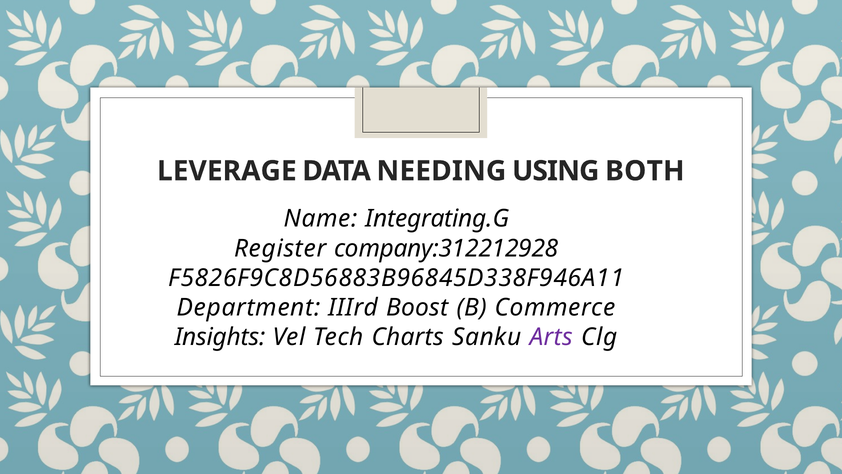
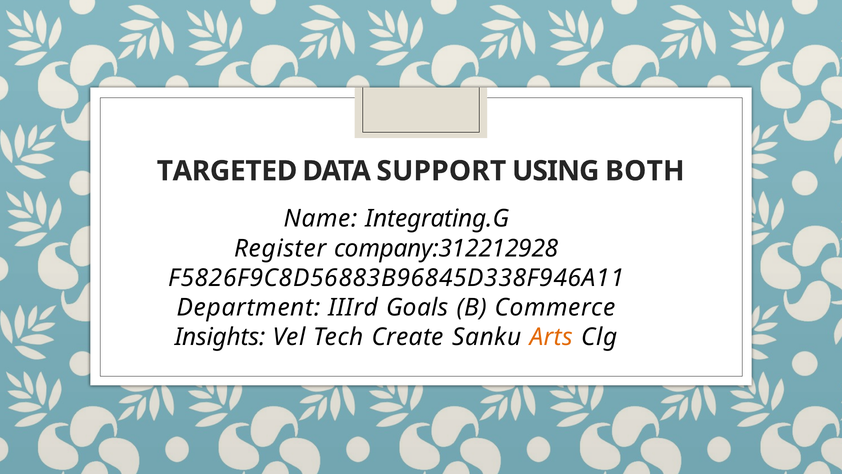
LEVERAGE: LEVERAGE -> TARGETED
NEEDING: NEEDING -> SUPPORT
Boost: Boost -> Goals
Charts: Charts -> Create
Arts colour: purple -> orange
